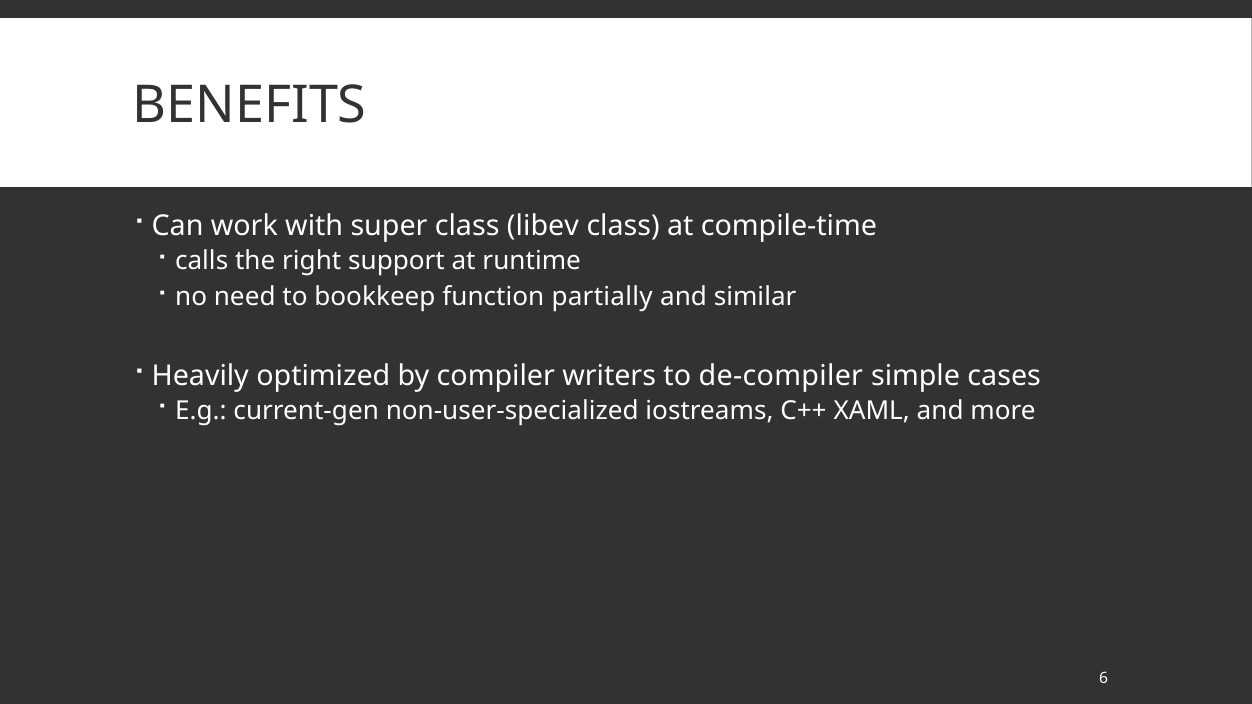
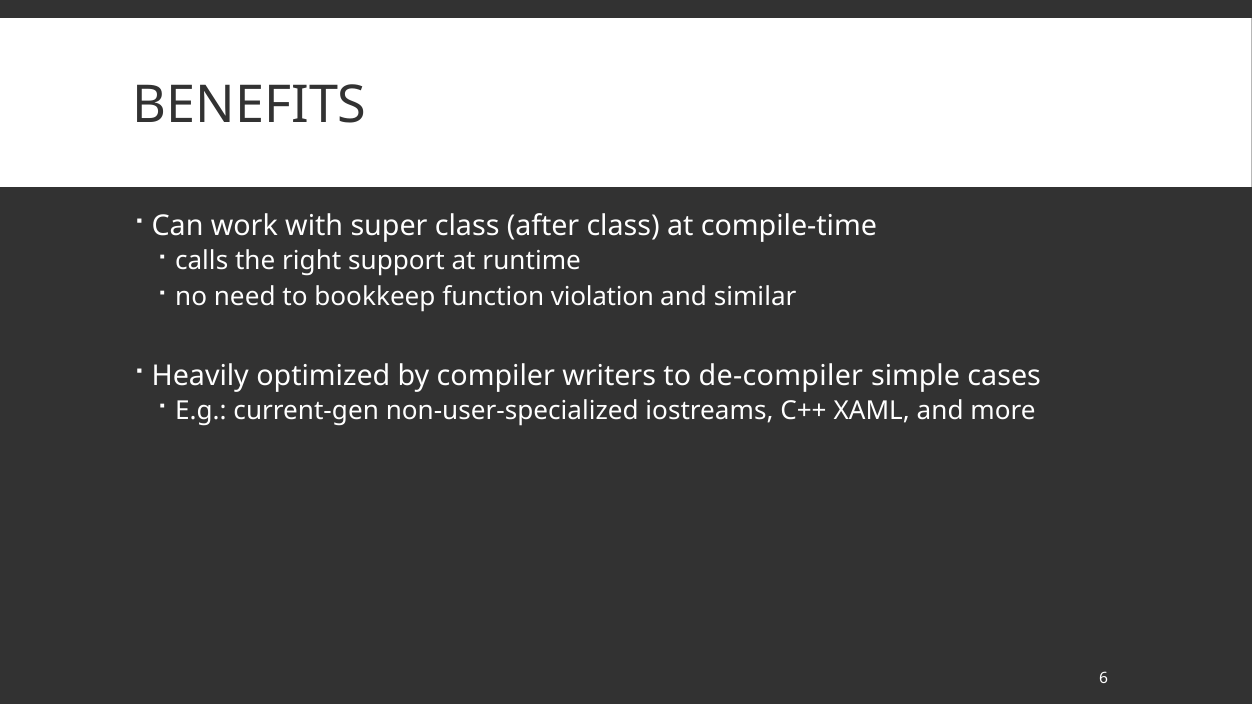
libev: libev -> after
partially: partially -> violation
